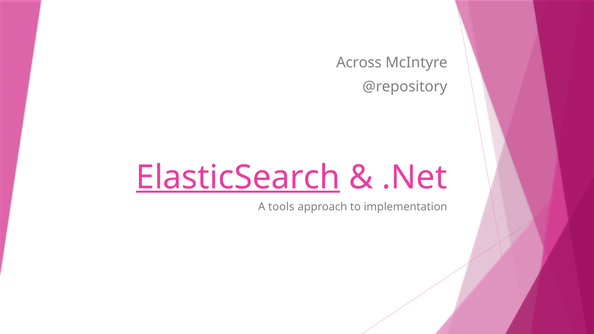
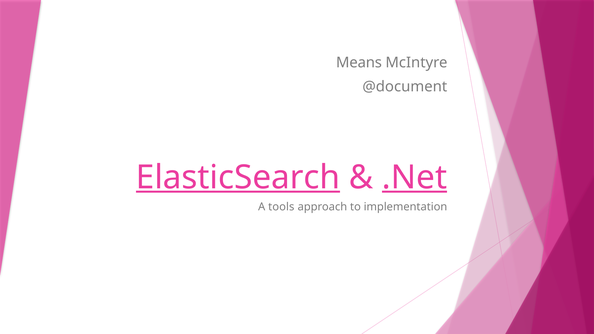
Across: Across -> Means
@repository: @repository -> @document
.Net underline: none -> present
